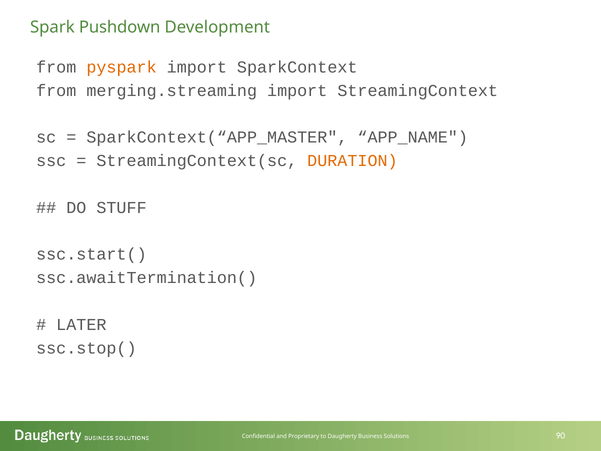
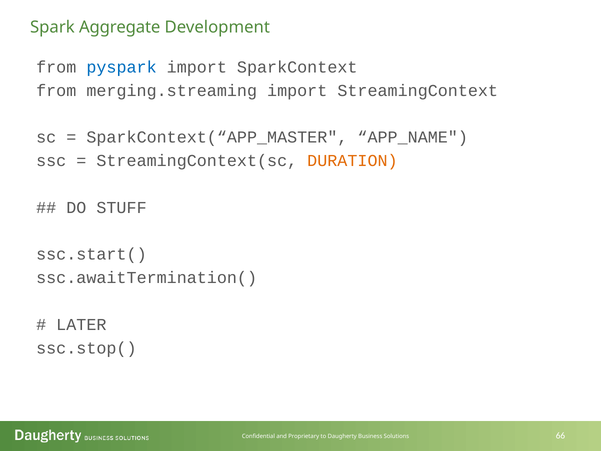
Pushdown: Pushdown -> Aggregate
pyspark colour: orange -> blue
90: 90 -> 66
